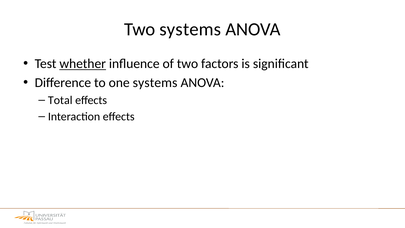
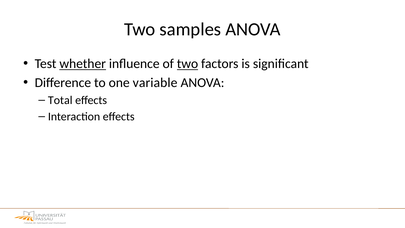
Two systems: systems -> samples
two at (188, 64) underline: none -> present
one systems: systems -> variable
